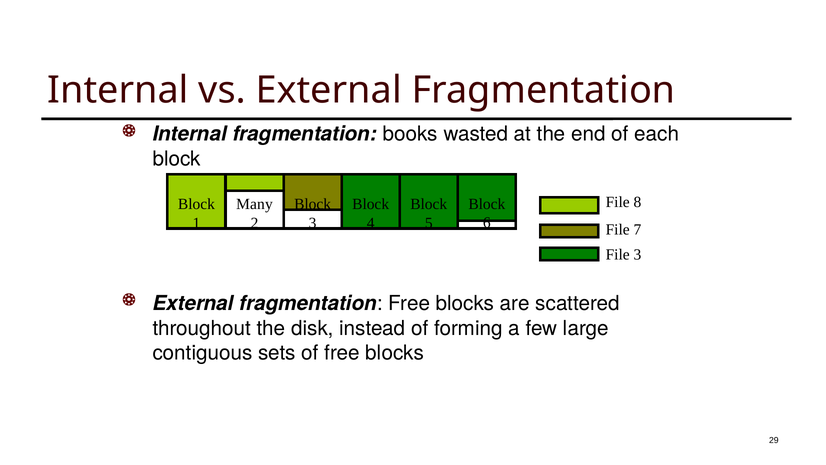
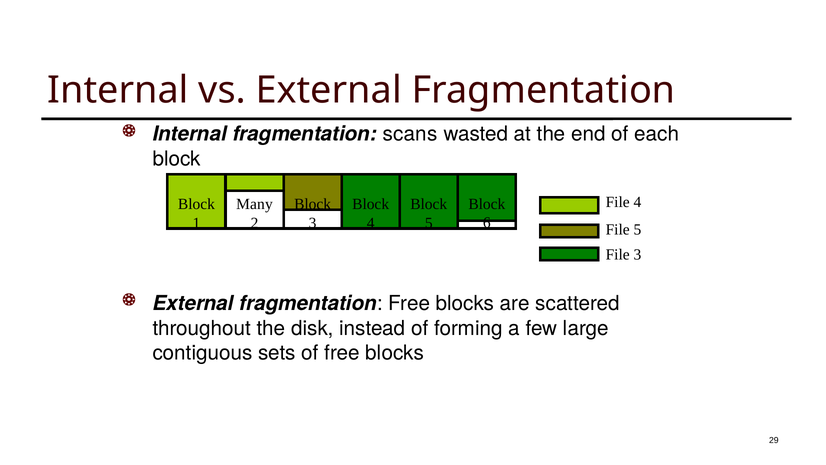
books: books -> scans
File 8: 8 -> 4
File 7: 7 -> 5
